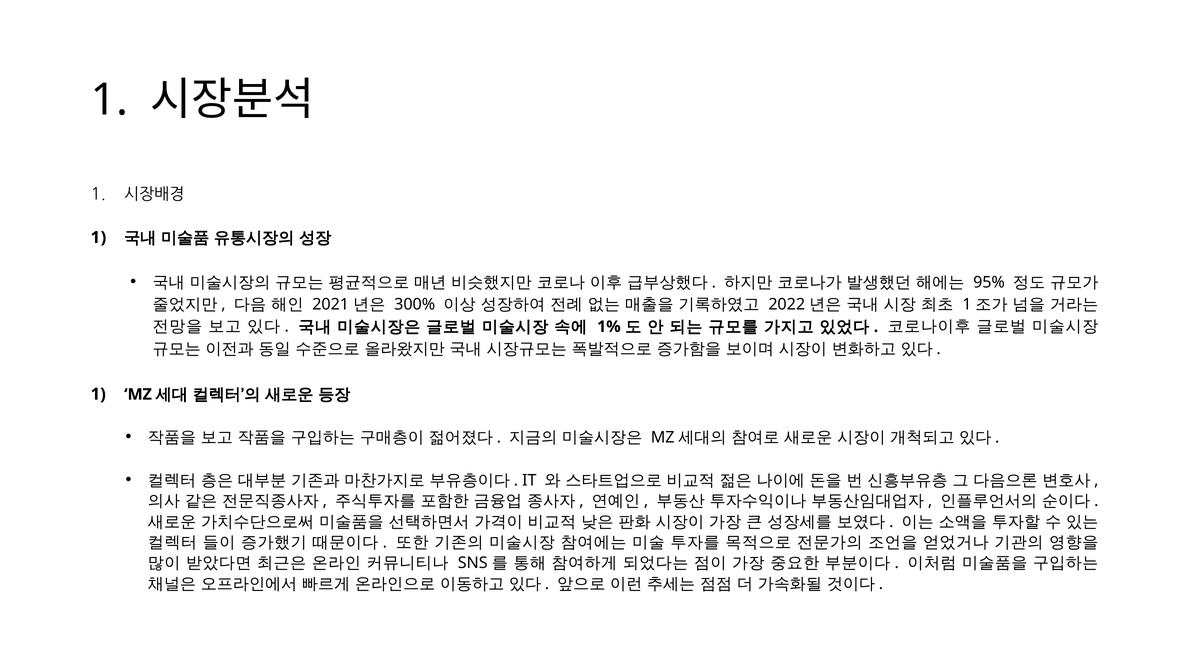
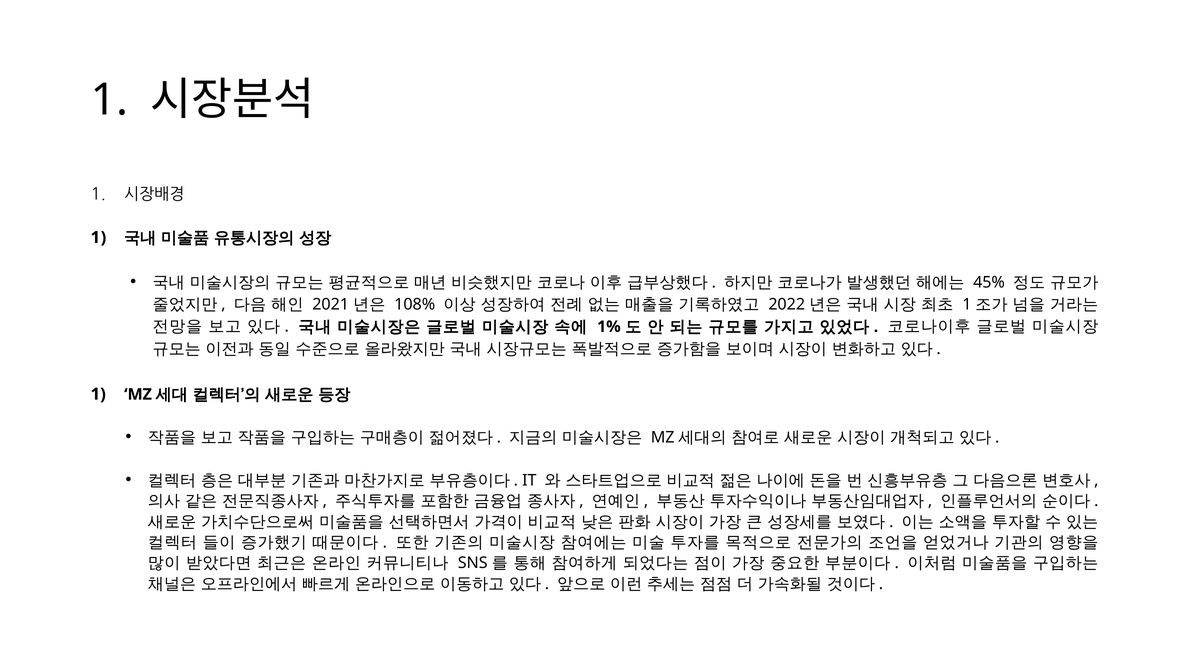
95%: 95% -> 45%
300%: 300% -> 108%
